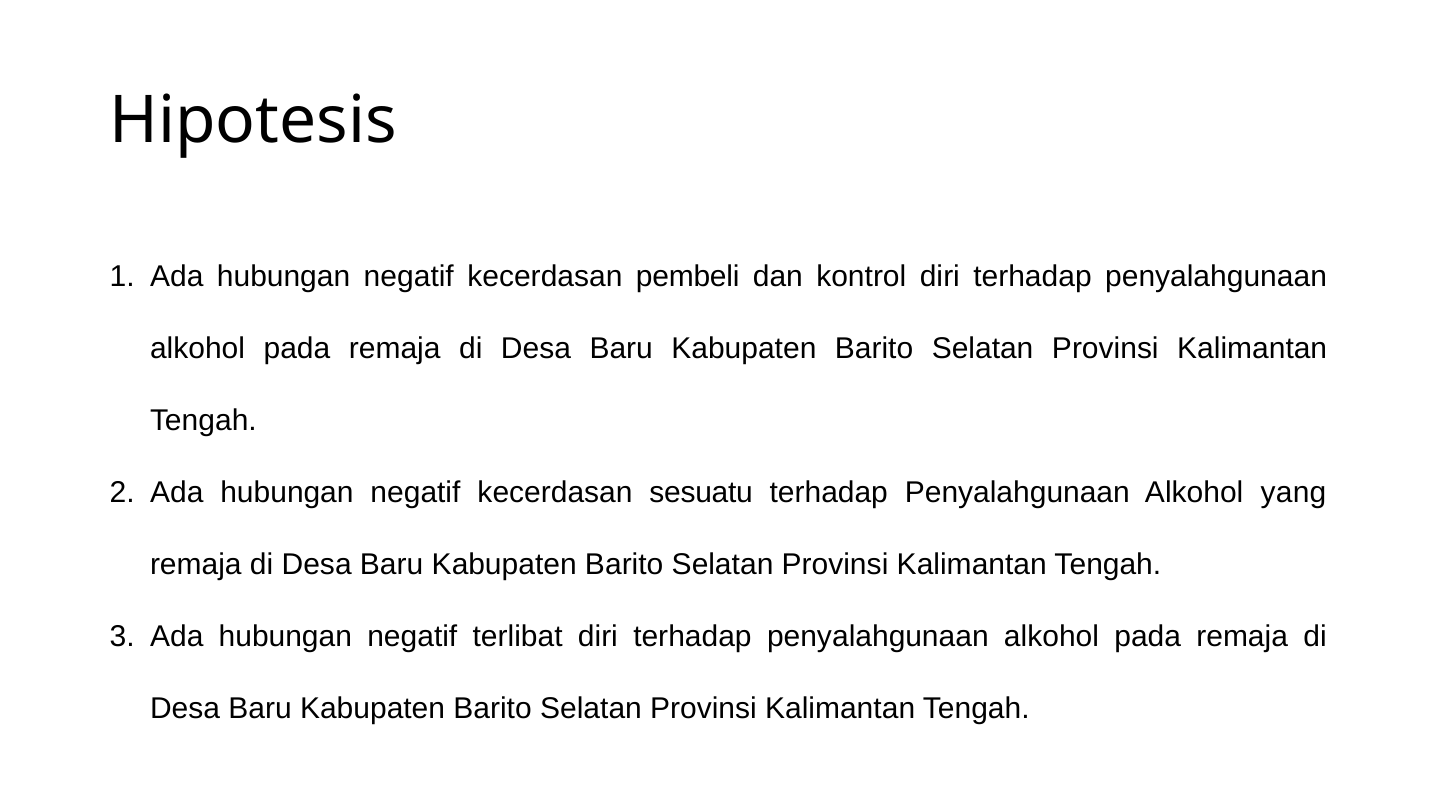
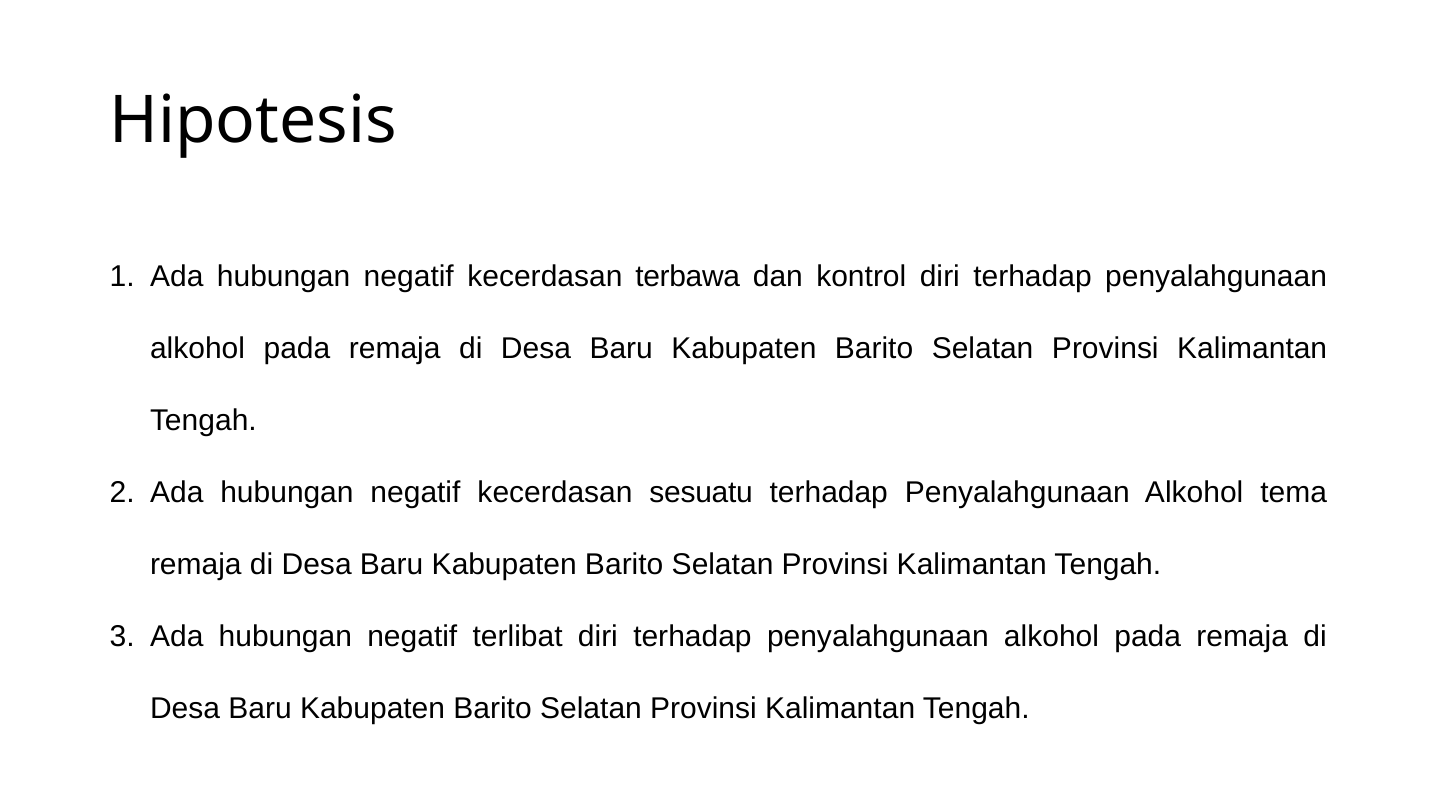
pembeli: pembeli -> terbawa
yang: yang -> tema
